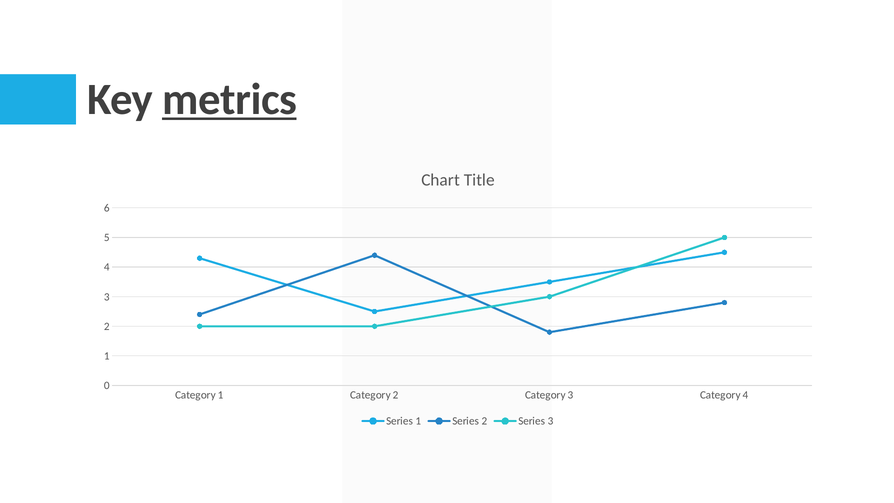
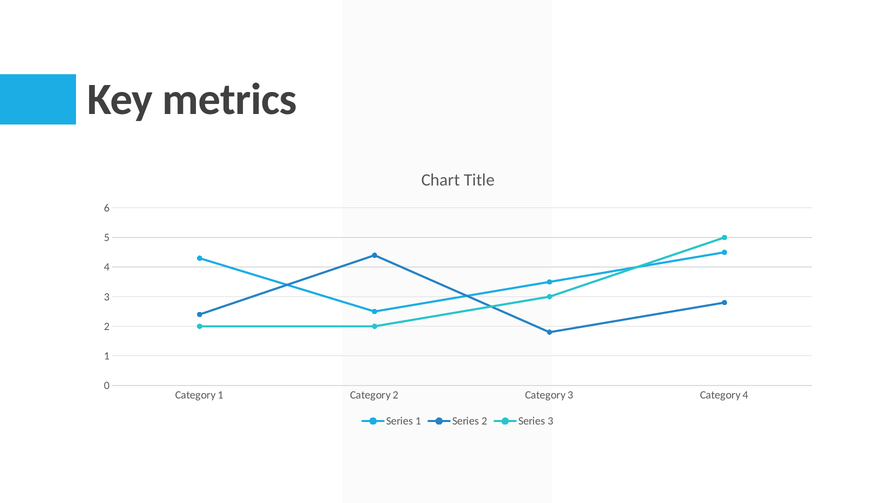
metrics underline: present -> none
